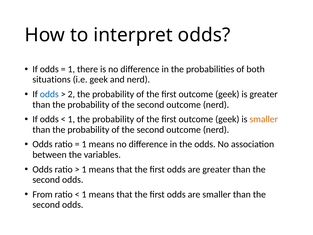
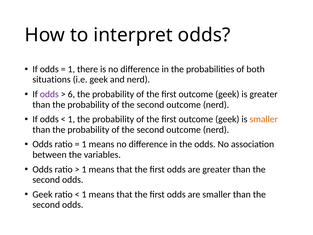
odds at (49, 94) colour: blue -> purple
2: 2 -> 6
From at (43, 194): From -> Geek
